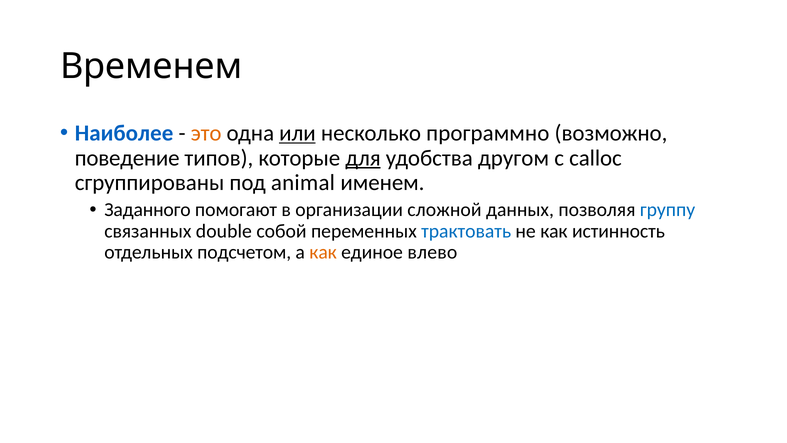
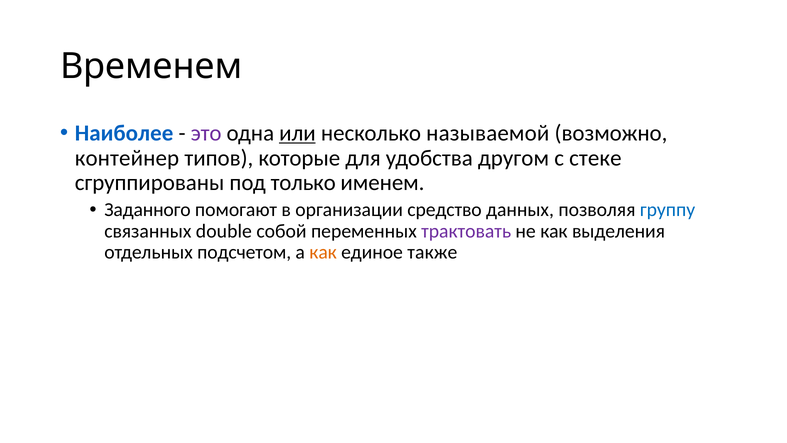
это colour: orange -> purple
программно: программно -> называемой
поведение: поведение -> контейнер
для underline: present -> none
calloc: calloc -> стеке
animal: animal -> только
сложной: сложной -> средство
трактовать colour: blue -> purple
истинность: истинность -> выделения
влево: влево -> также
